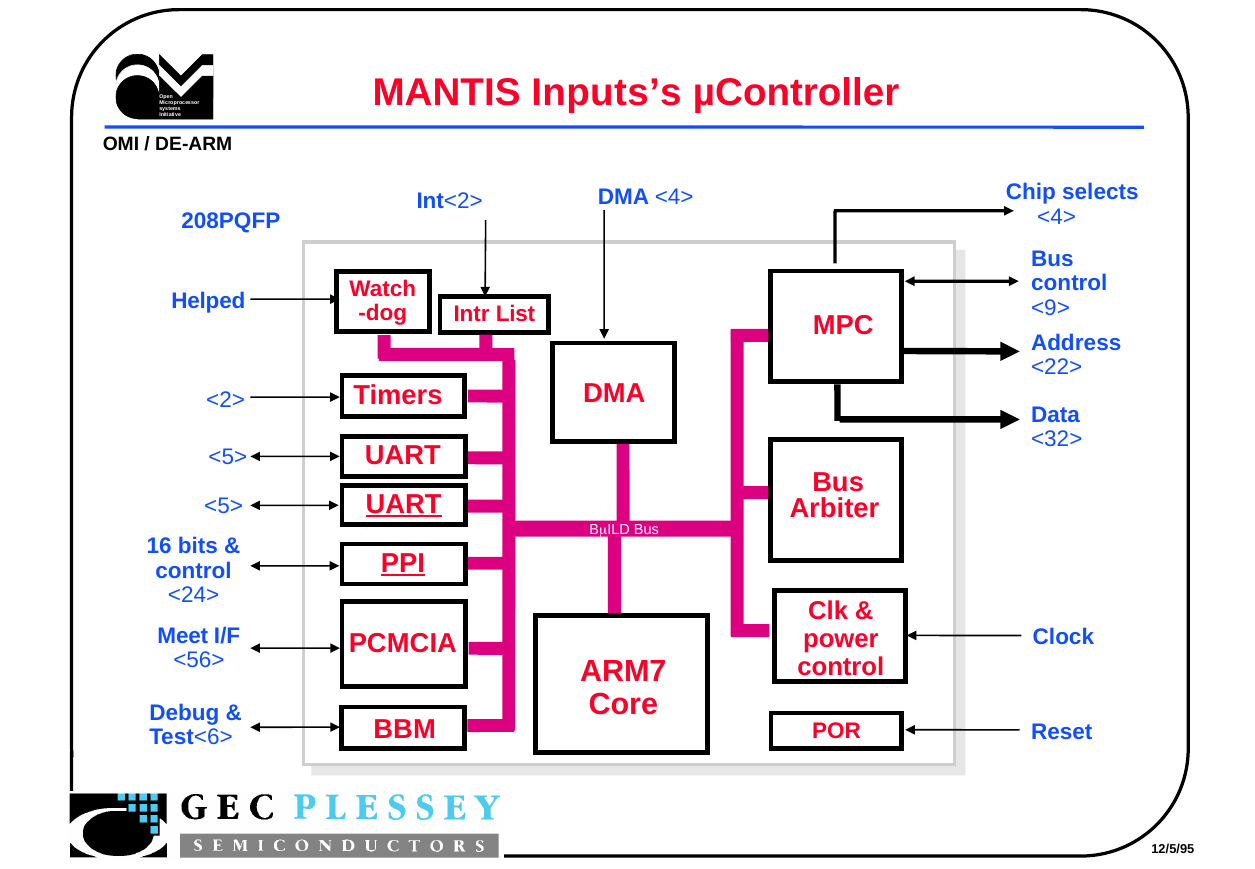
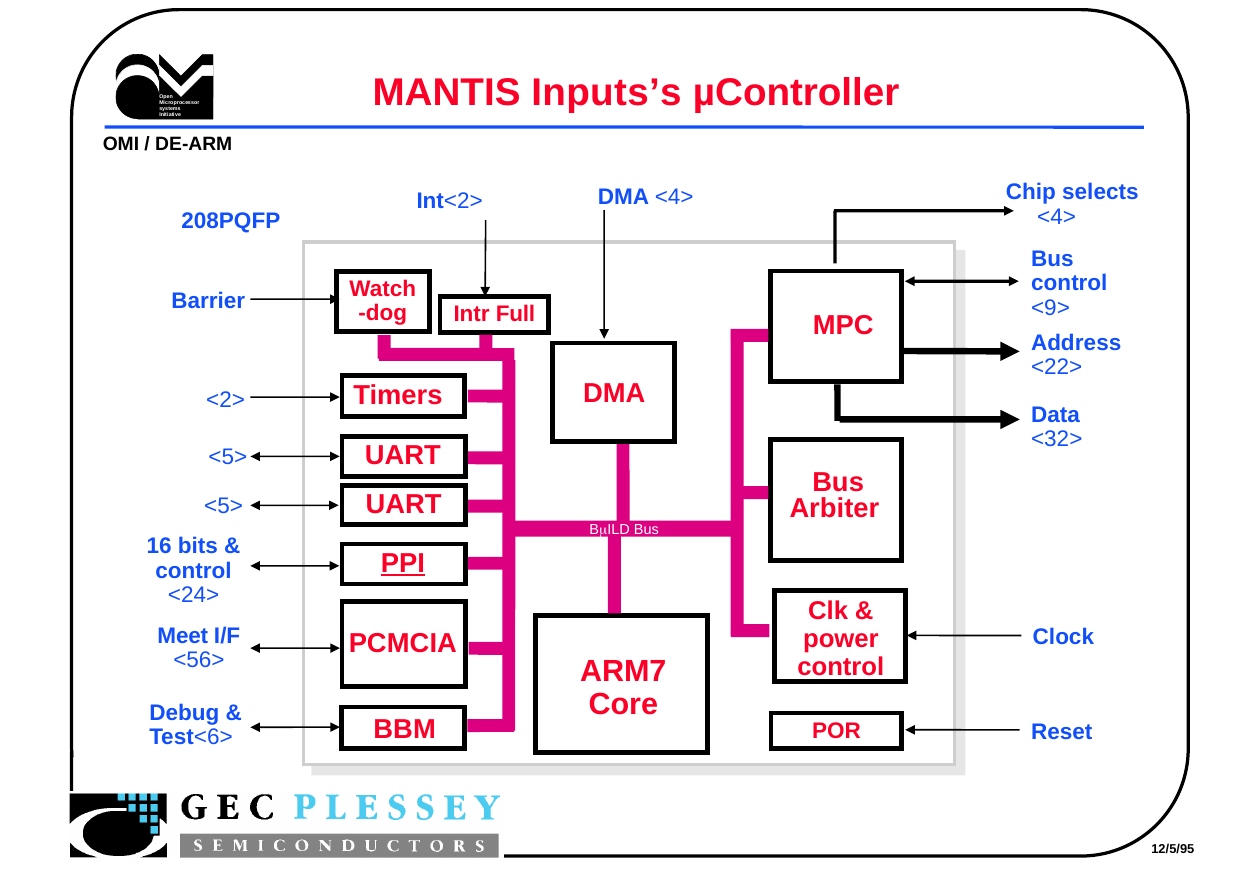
Helped: Helped -> Barrier
List: List -> Full
UART at (404, 504) underline: present -> none
